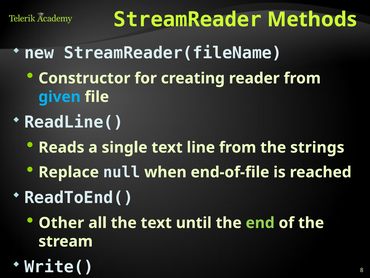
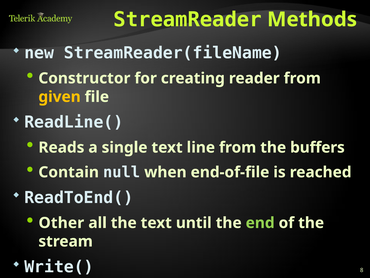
given colour: light blue -> yellow
strings: strings -> buffers
Replace: Replace -> Contain
